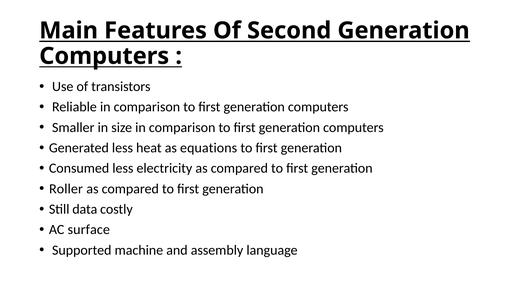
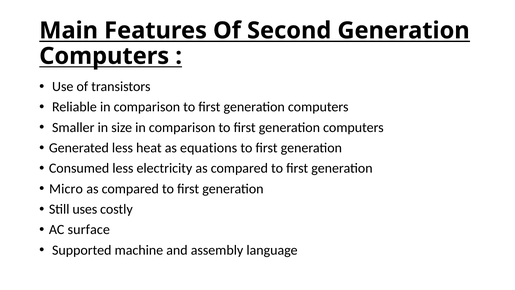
Roller: Roller -> Micro
data: data -> uses
